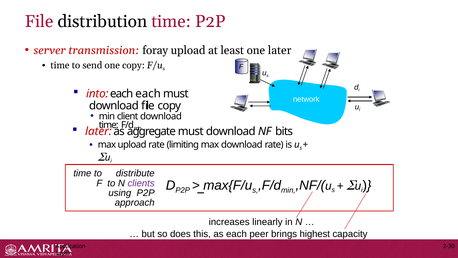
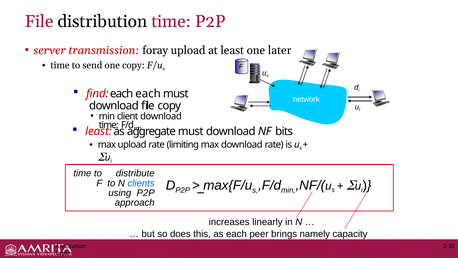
into: into -> find
later at (98, 131): later -> least
clients colour: purple -> blue
highest: highest -> namely
